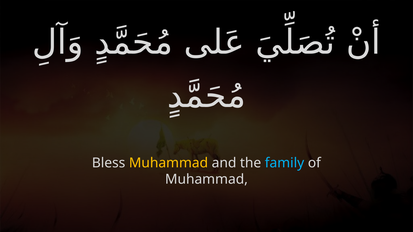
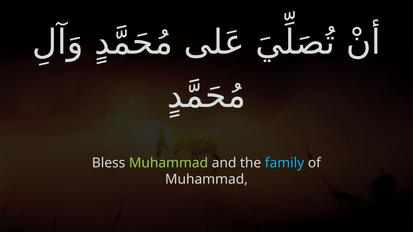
Muhammad at (169, 163) colour: yellow -> light green
